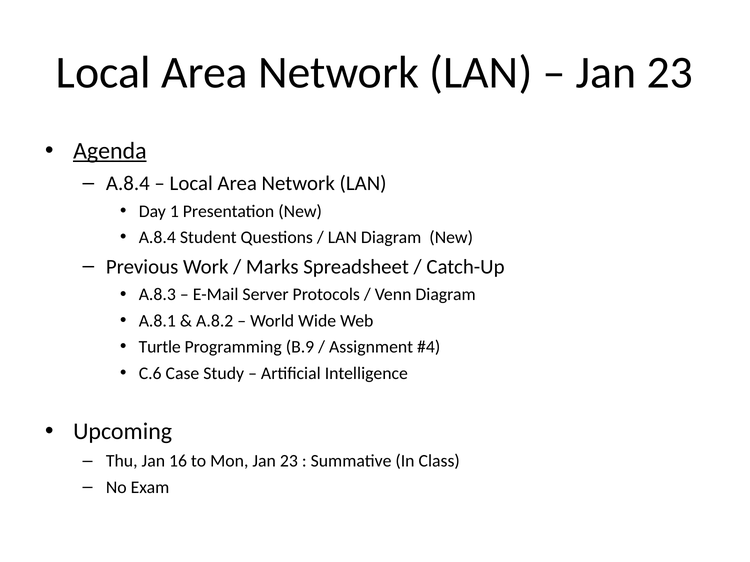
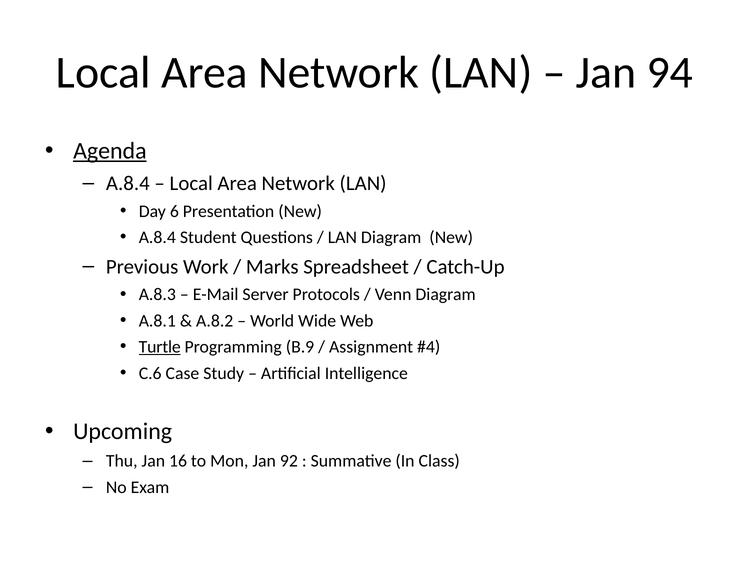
23 at (670, 73): 23 -> 94
1: 1 -> 6
Turtle underline: none -> present
Mon Jan 23: 23 -> 92
